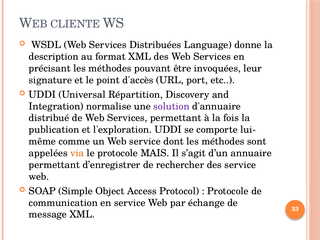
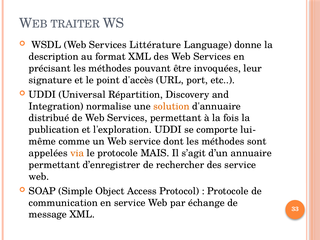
CLIENTE: CLIENTE -> TRAITER
Distribuées: Distribuées -> Littérature
solution colour: purple -> orange
